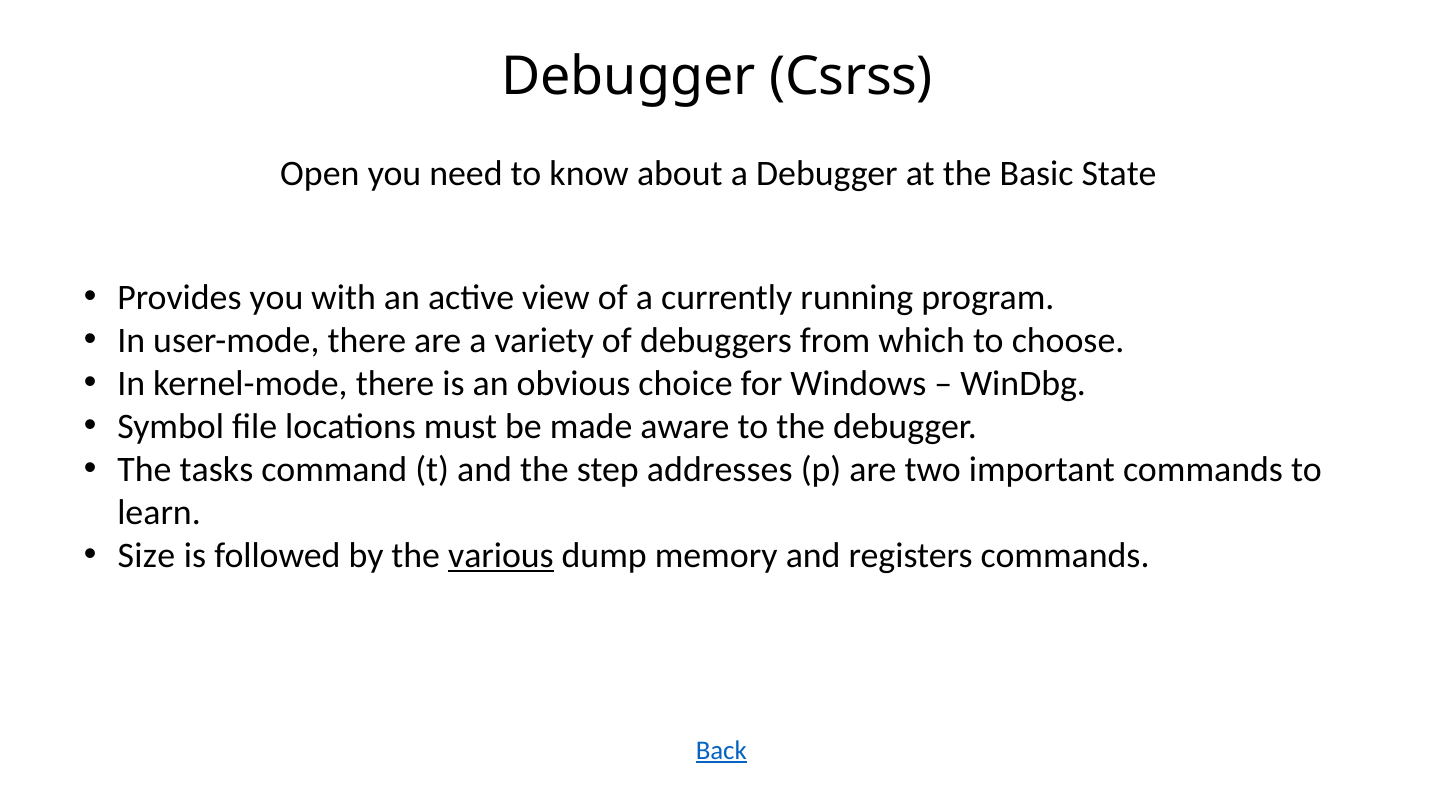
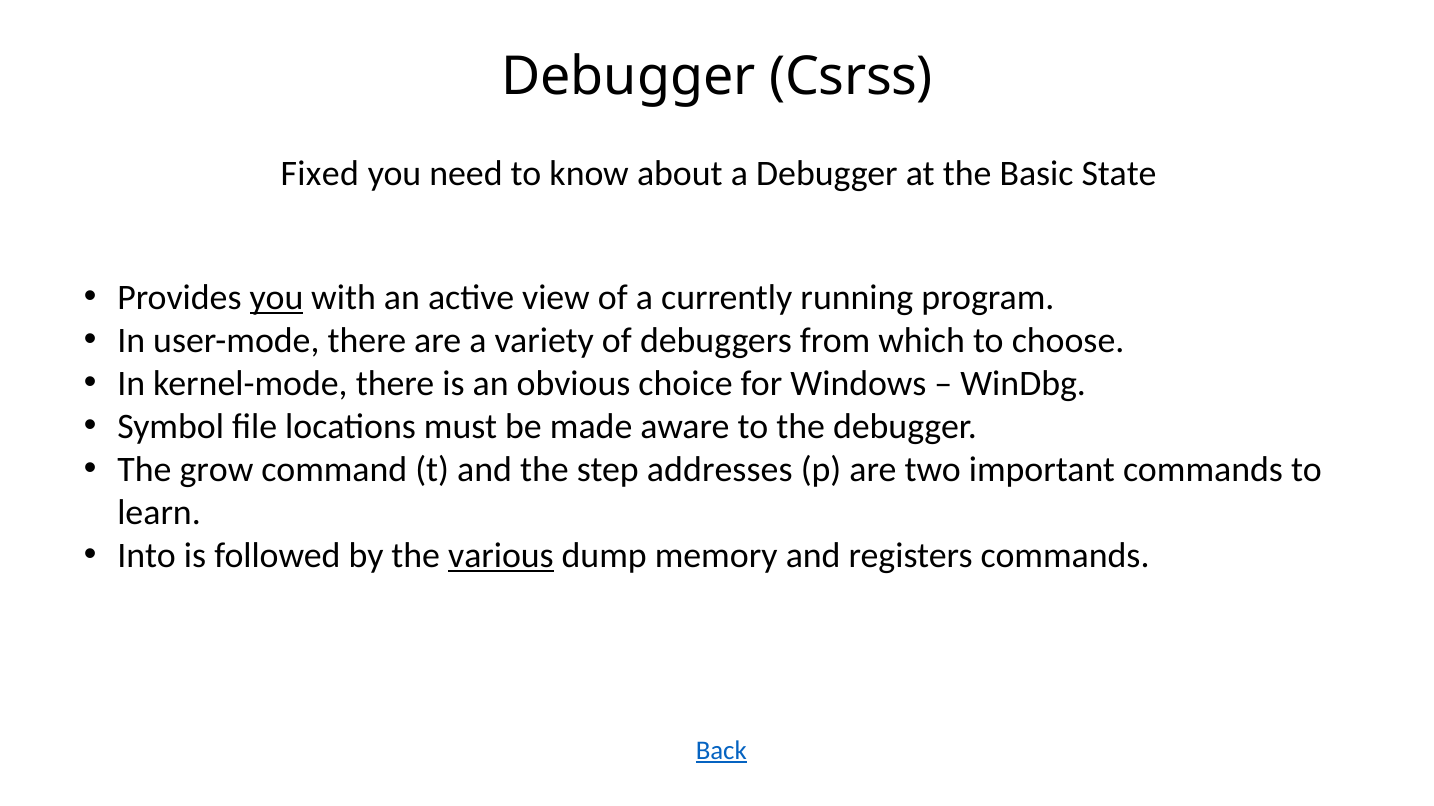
Open: Open -> Fixed
you at (276, 298) underline: none -> present
tasks: tasks -> grow
Size: Size -> Into
